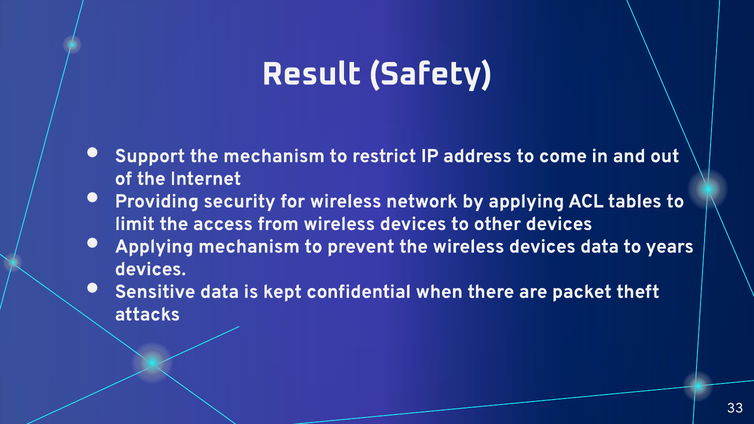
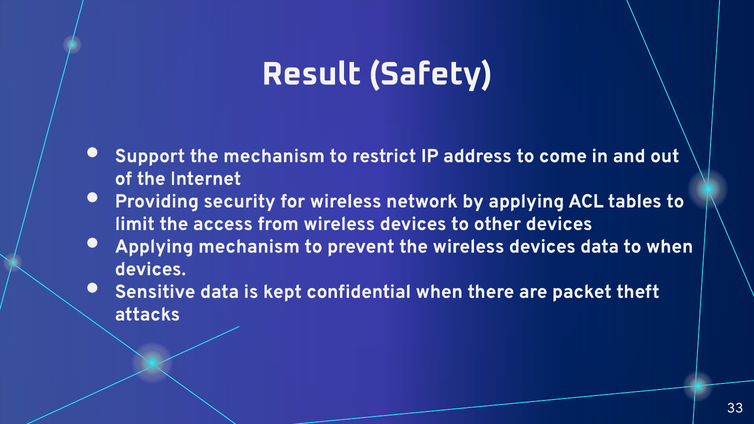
to years: years -> when
